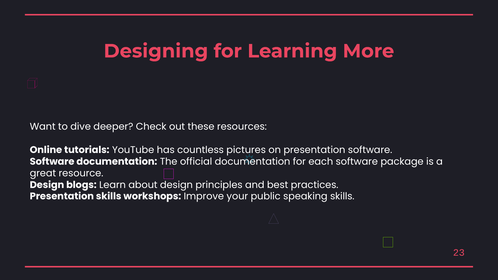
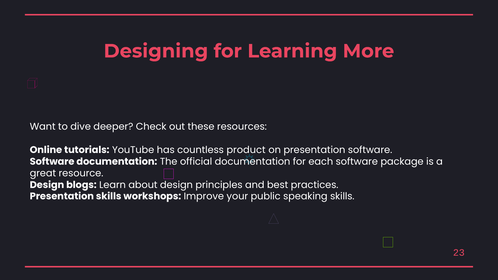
pictures: pictures -> product
